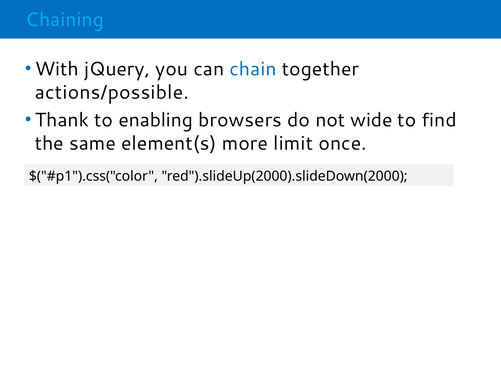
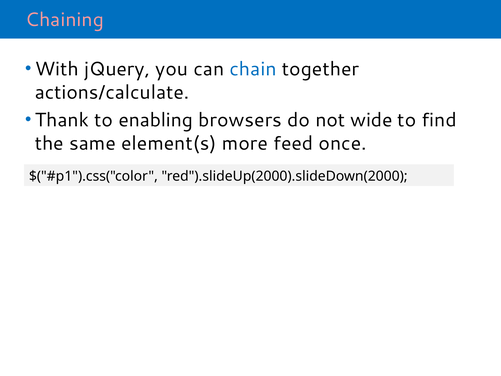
Chaining colour: light blue -> pink
actions/possible: actions/possible -> actions/calculate
limit: limit -> feed
